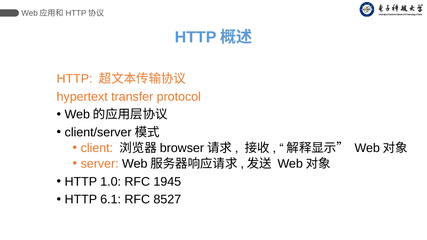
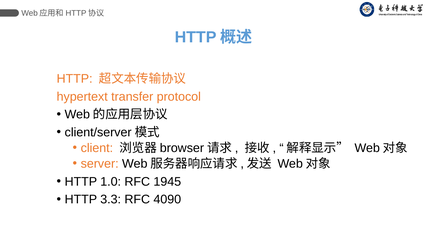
6.1: 6.1 -> 3.3
8527: 8527 -> 4090
